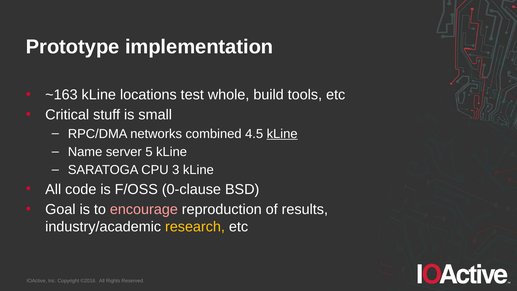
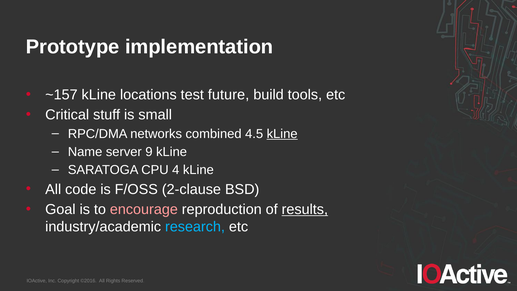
~163: ~163 -> ~157
whole: whole -> future
5: 5 -> 9
3: 3 -> 4
0-clause: 0-clause -> 2-clause
results underline: none -> present
research colour: yellow -> light blue
